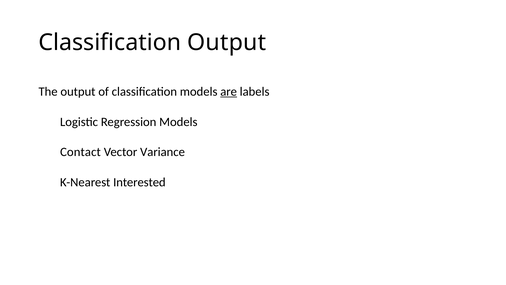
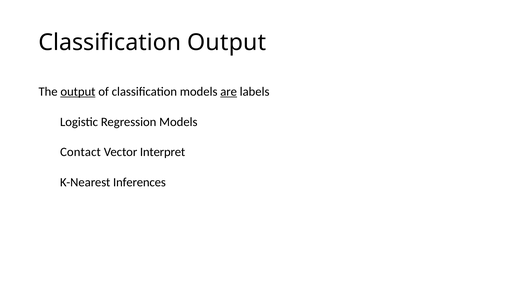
output at (78, 92) underline: none -> present
Variance: Variance -> Interpret
Interested: Interested -> Inferences
